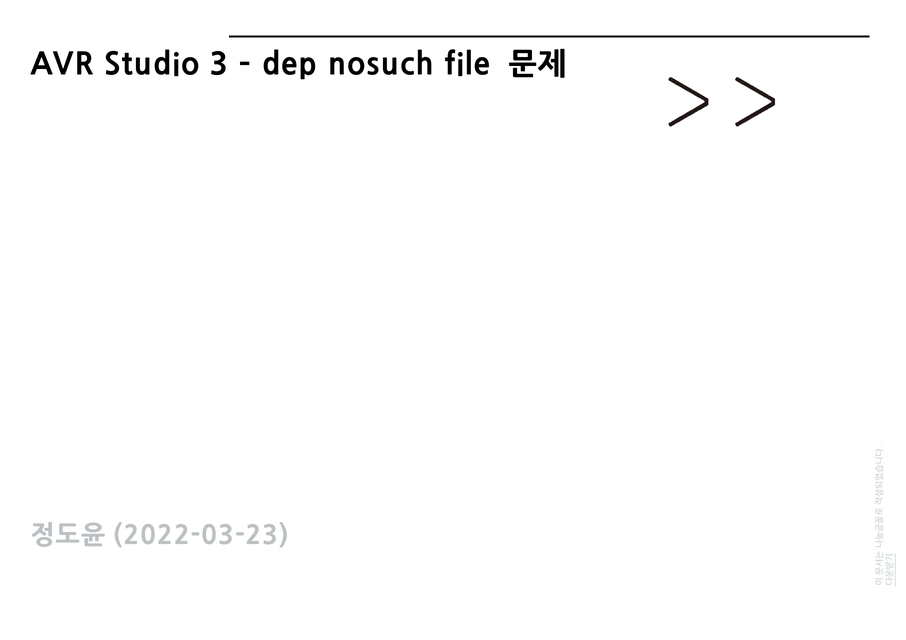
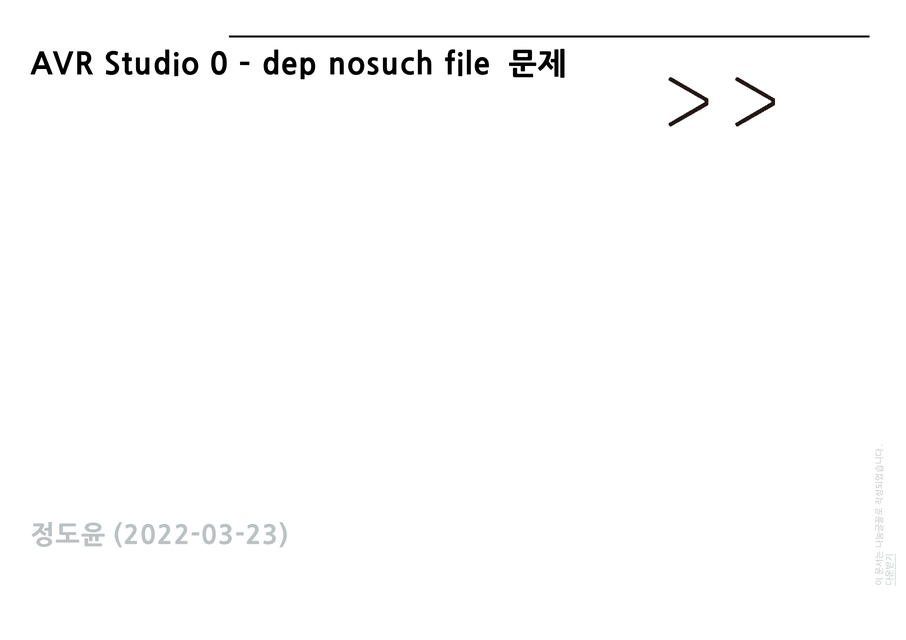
3: 3 -> 0
